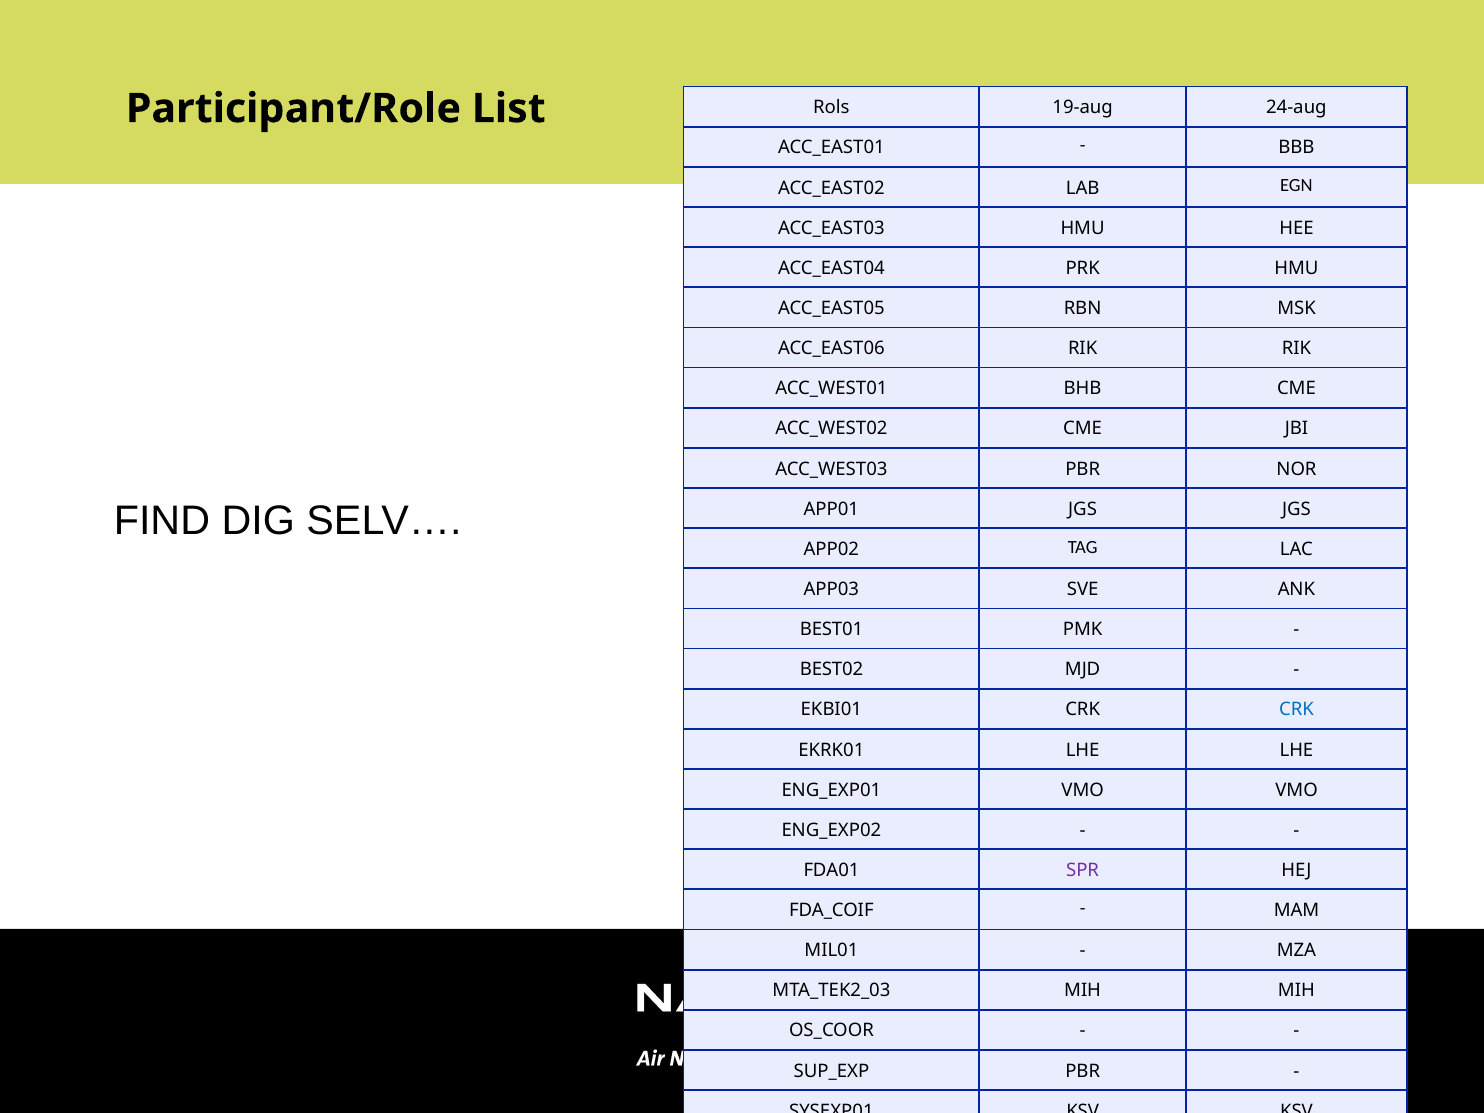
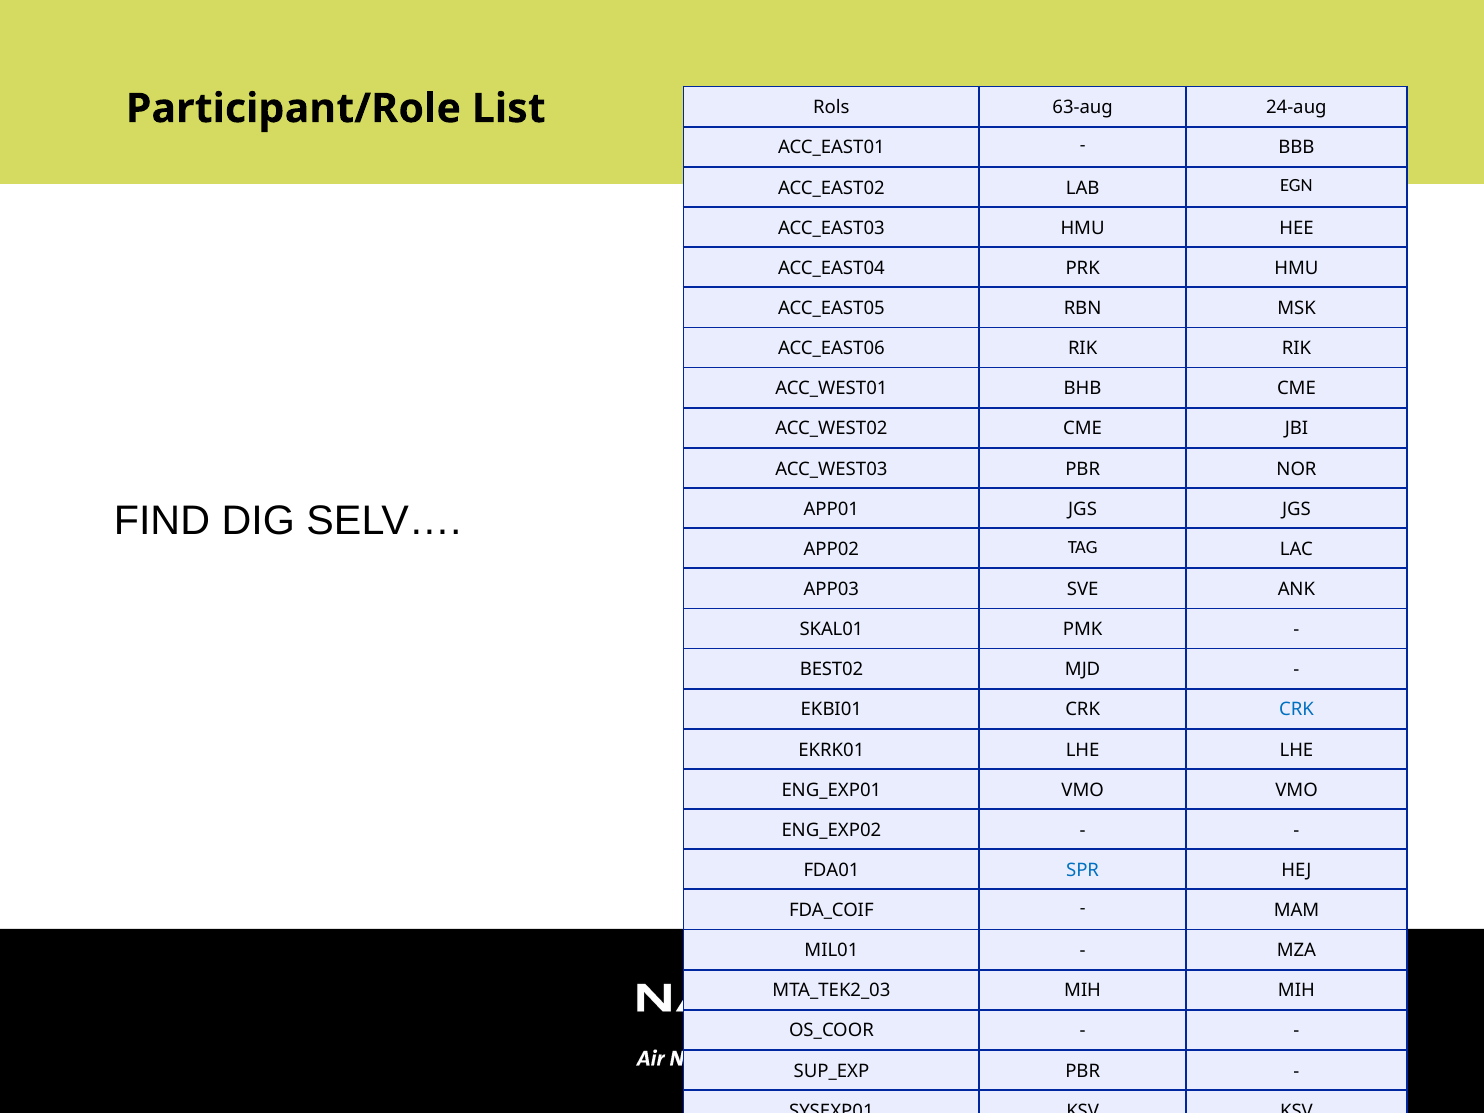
19-aug: 19-aug -> 63-aug
BEST01: BEST01 -> SKAL01
SPR colour: purple -> blue
